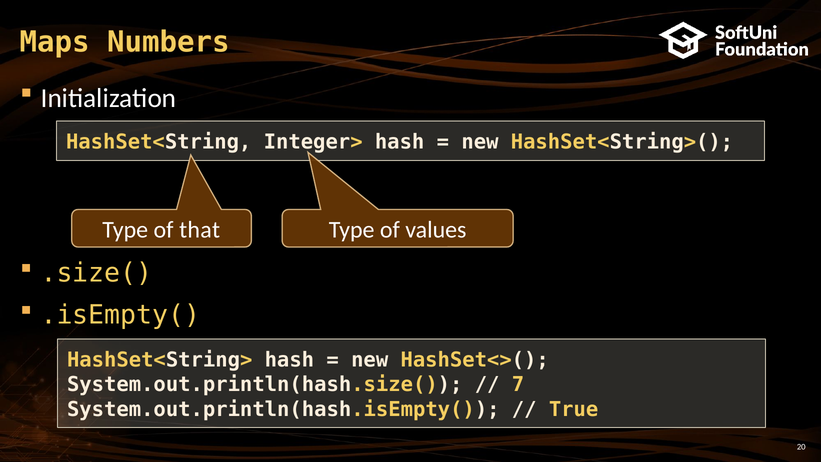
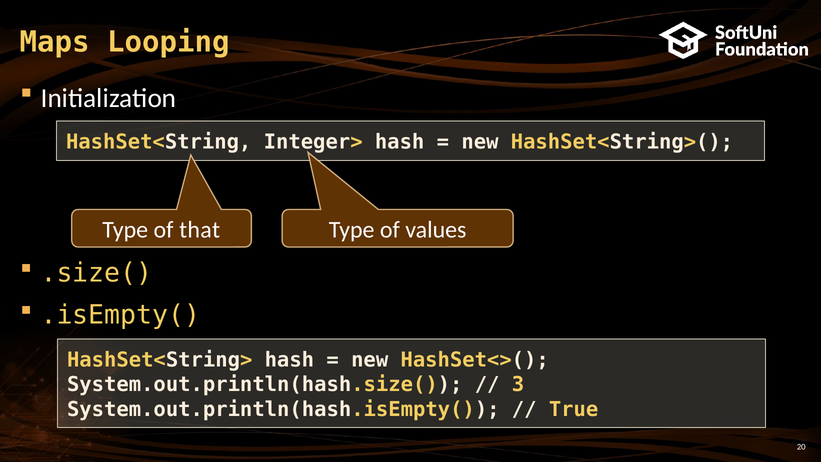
Numbers: Numbers -> Looping
7: 7 -> 3
